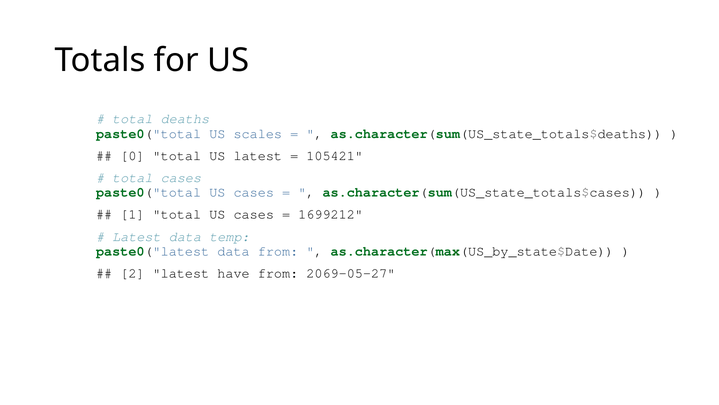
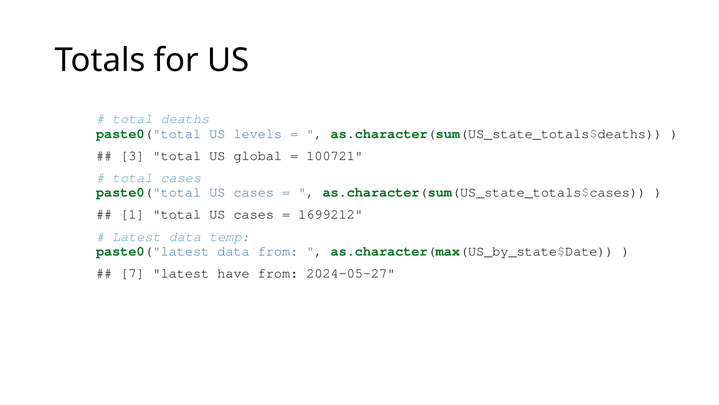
scales: scales -> levels
0: 0 -> 3
US latest: latest -> global
105421: 105421 -> 100721
2: 2 -> 7
2069-05-27: 2069-05-27 -> 2024-05-27
